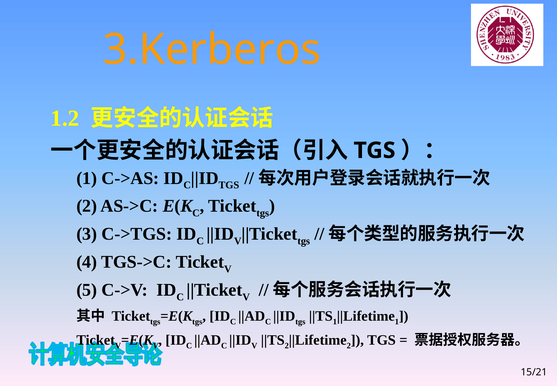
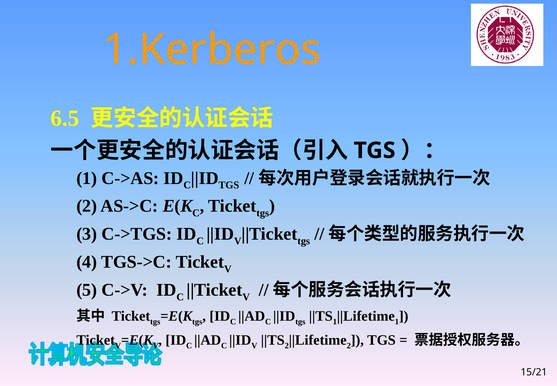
3.Kerberos: 3.Kerberos -> 1.Kerberos
1.2: 1.2 -> 6.5
